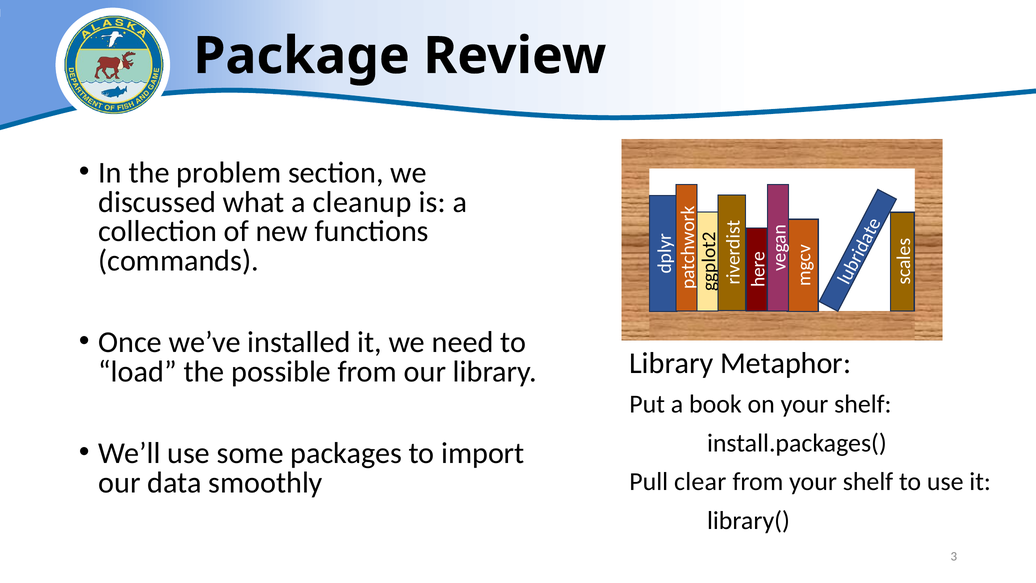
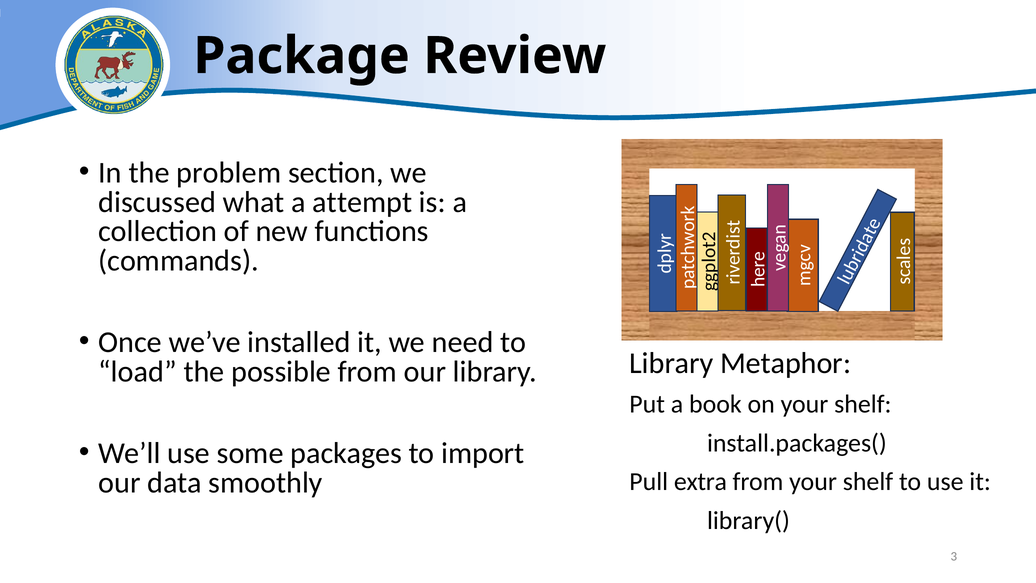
cleanup: cleanup -> attempt
clear: clear -> extra
